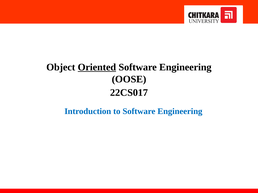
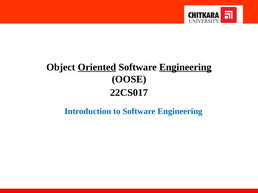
Engineering at (185, 67) underline: none -> present
